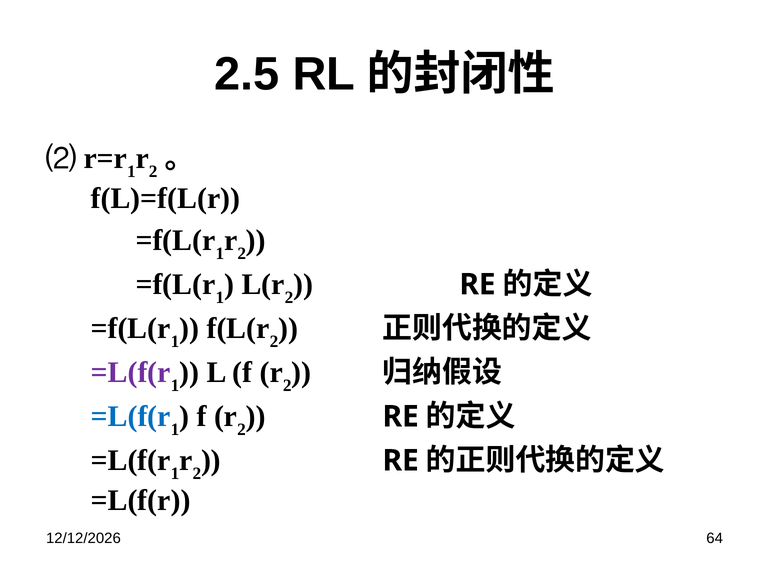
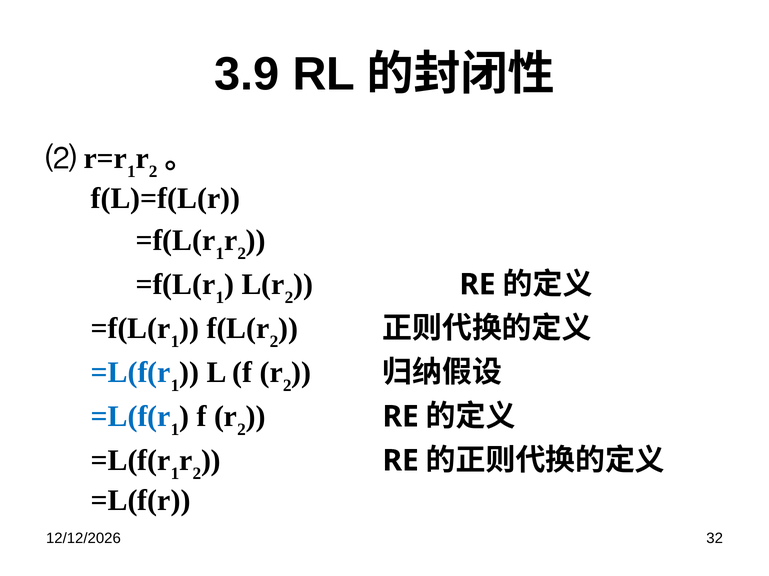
2.5: 2.5 -> 3.9
=L(f(r at (131, 373) colour: purple -> blue
64: 64 -> 32
